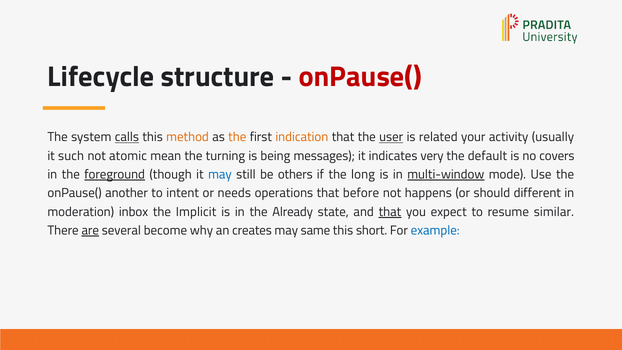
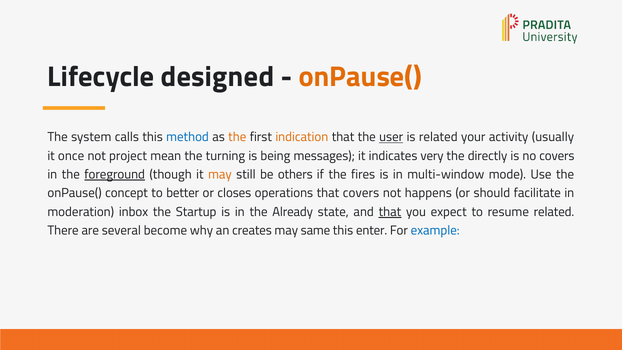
structure: structure -> designed
onPause( at (360, 77) colour: red -> orange
calls underline: present -> none
method colour: orange -> blue
such: such -> once
atomic: atomic -> project
default: default -> directly
may at (220, 174) colour: blue -> orange
long: long -> fires
multi-window underline: present -> none
another: another -> concept
intent: intent -> better
needs: needs -> closes
that before: before -> covers
different: different -> facilitate
Implicit: Implicit -> Startup
resume similar: similar -> related
are underline: present -> none
short: short -> enter
